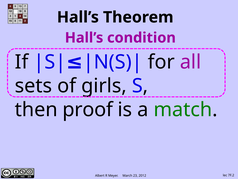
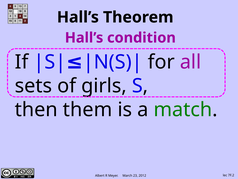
proof: proof -> them
